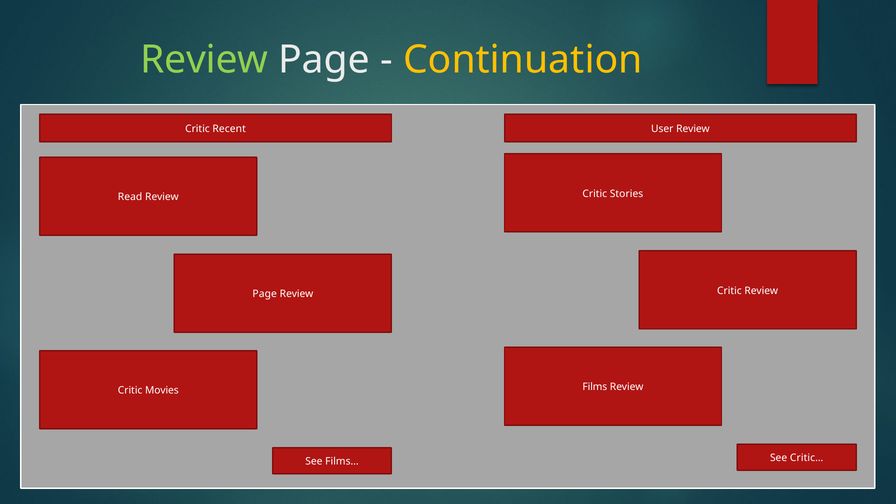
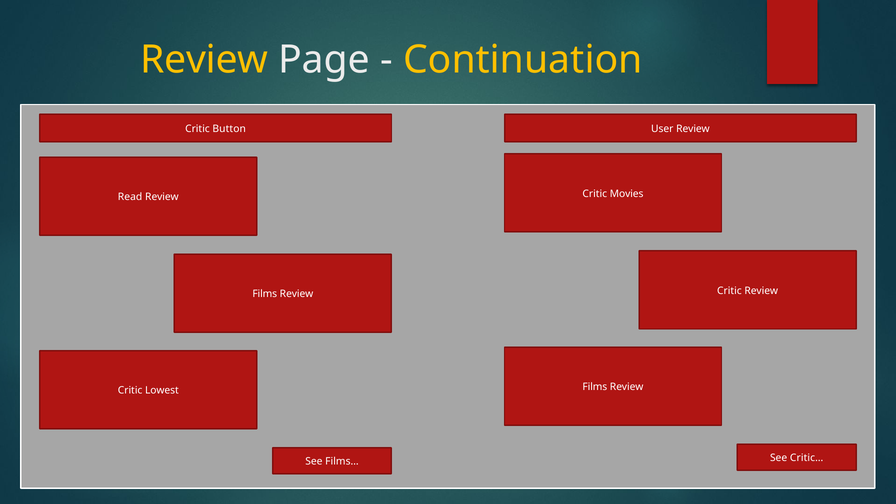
Review at (204, 60) colour: light green -> yellow
Recent: Recent -> Button
Stories: Stories -> Movies
Page at (265, 294): Page -> Films
Movies: Movies -> Lowest
